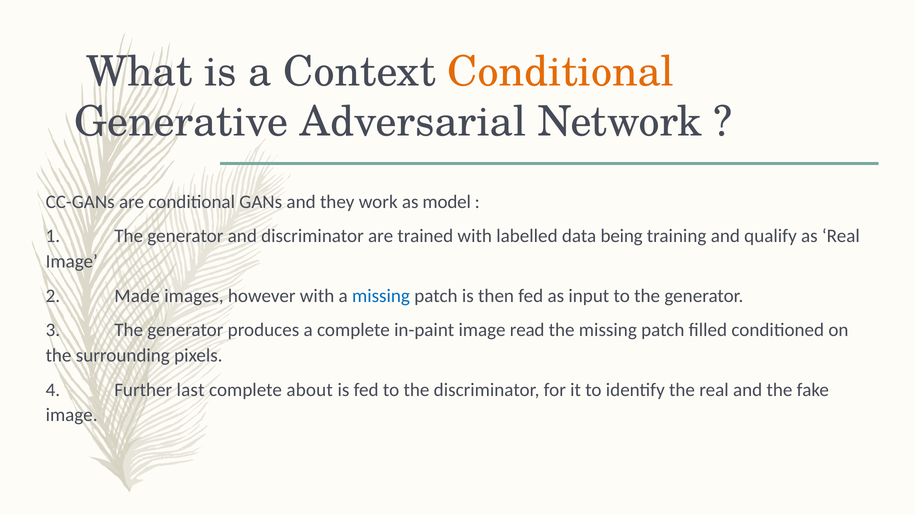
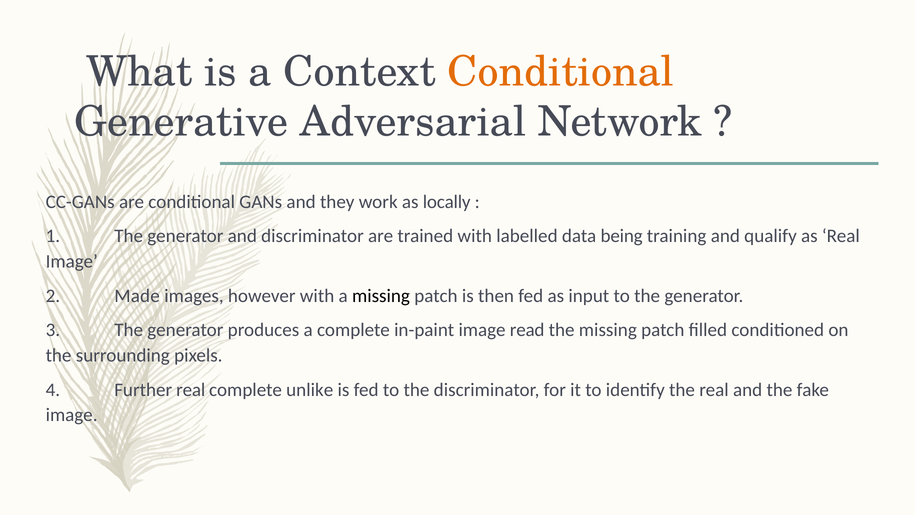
model: model -> locally
missing at (381, 296) colour: blue -> black
Further last: last -> real
about: about -> unlike
